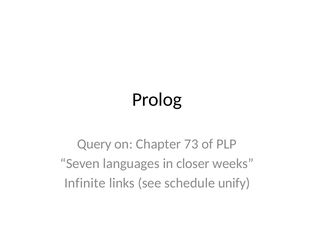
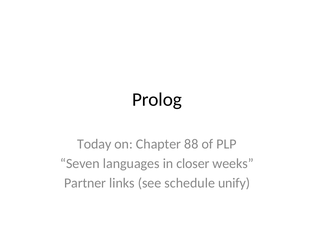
Query: Query -> Today
73: 73 -> 88
Infinite: Infinite -> Partner
